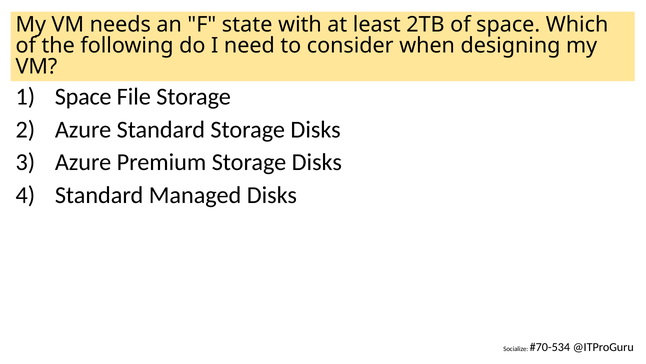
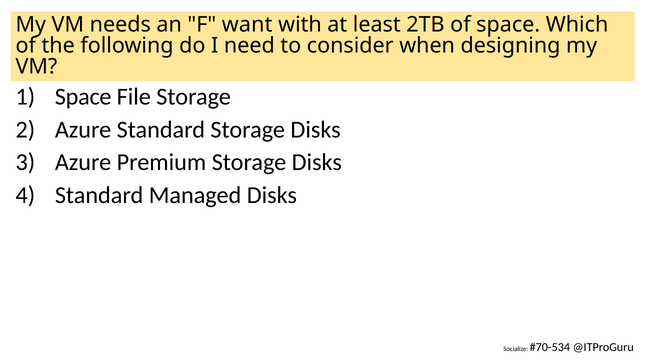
state: state -> want
